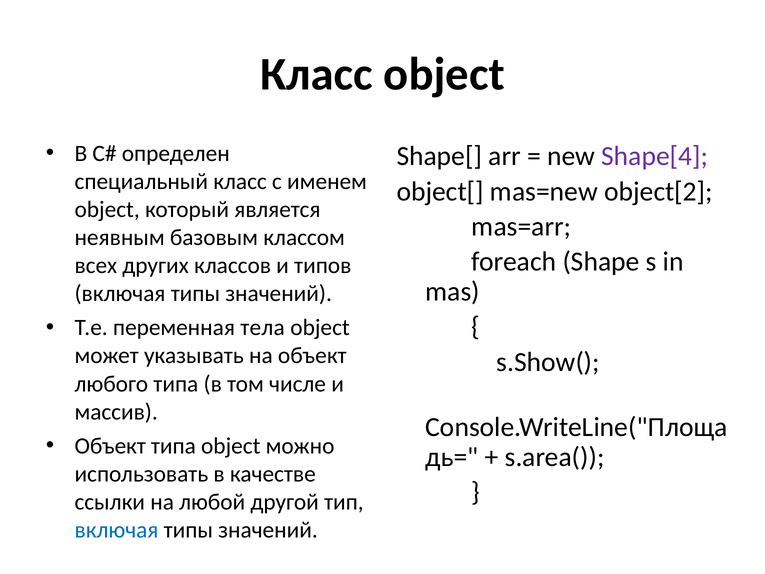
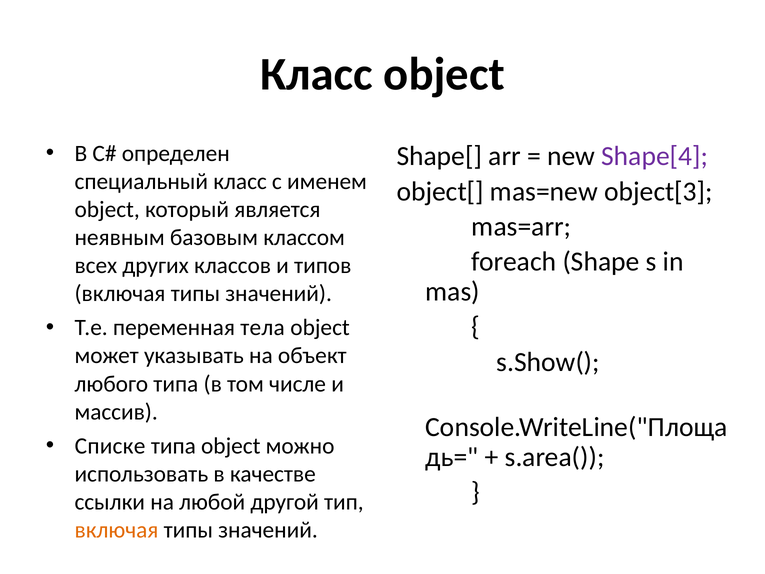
object[2: object[2 -> object[3
Объект at (110, 446): Объект -> Списке
включая at (117, 530) colour: blue -> orange
